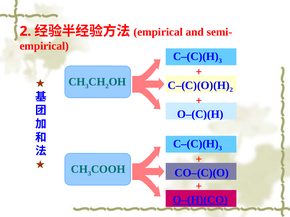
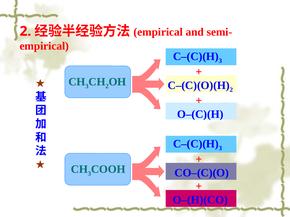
O–(H)(CO underline: present -> none
